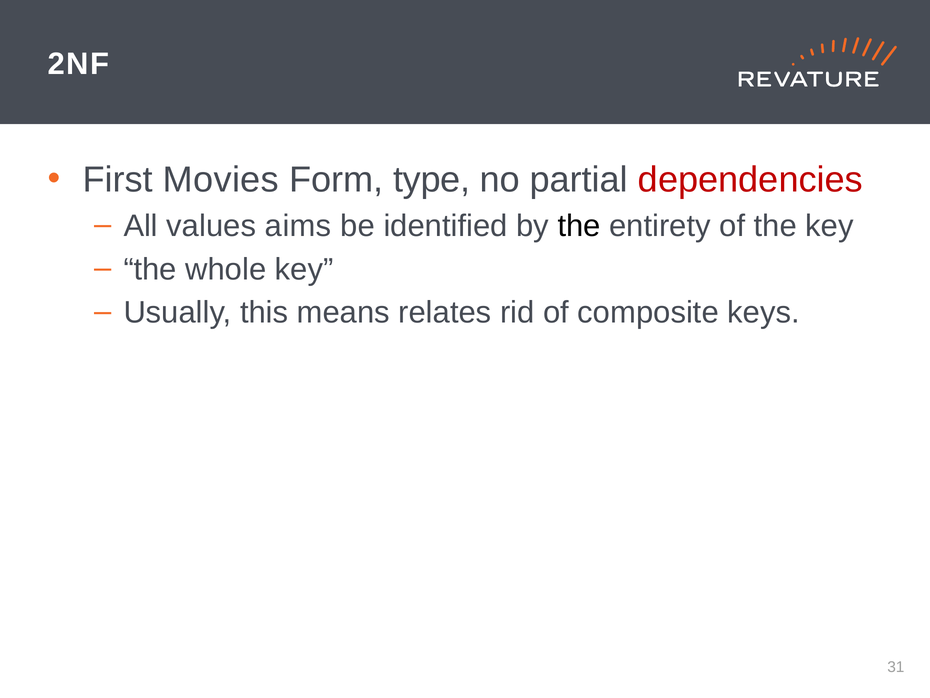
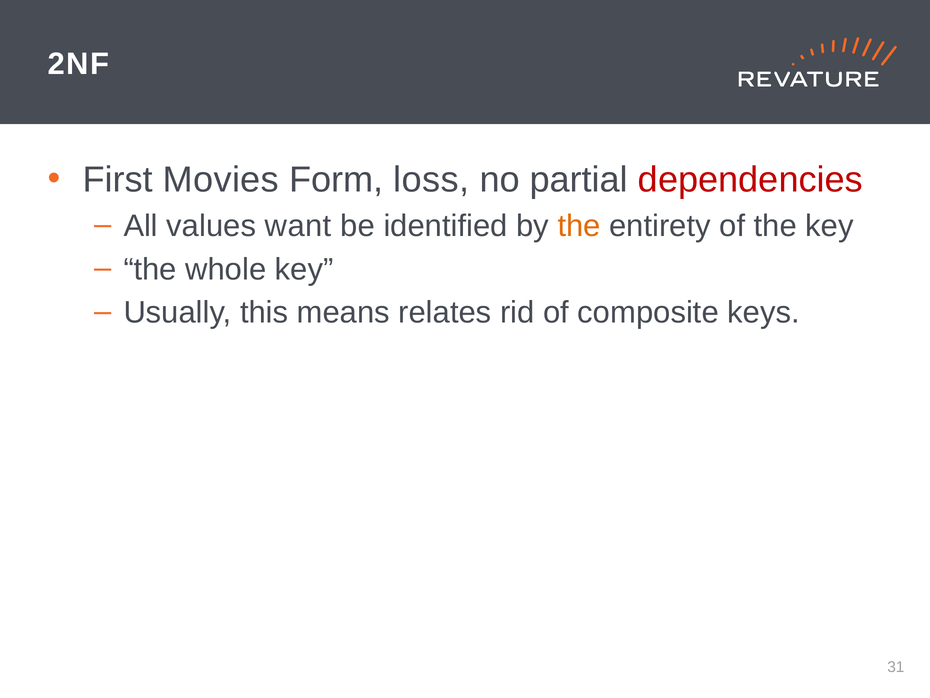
type: type -> loss
aims: aims -> want
the at (579, 226) colour: black -> orange
